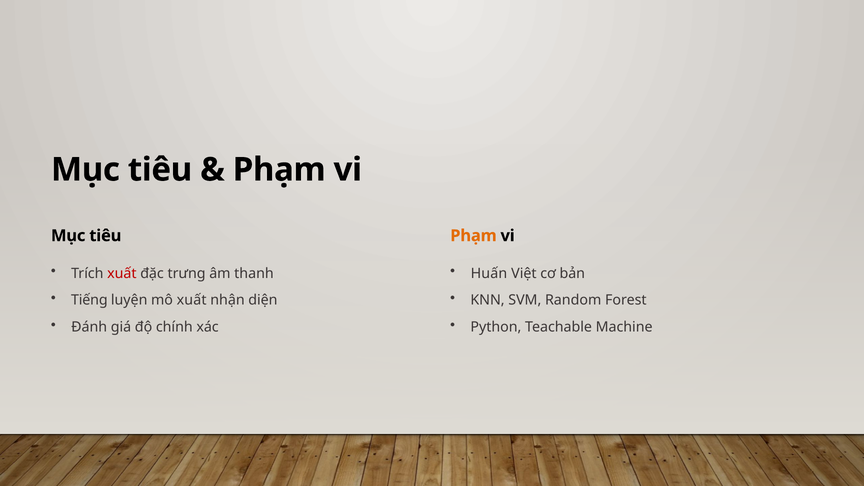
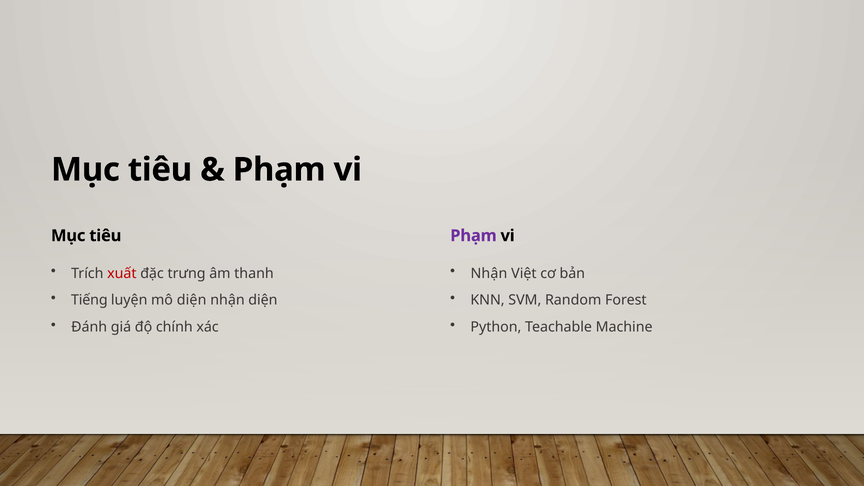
Phạm at (473, 236) colour: orange -> purple
Huấn at (489, 273): Huấn -> Nhận
mô xuất: xuất -> diện
